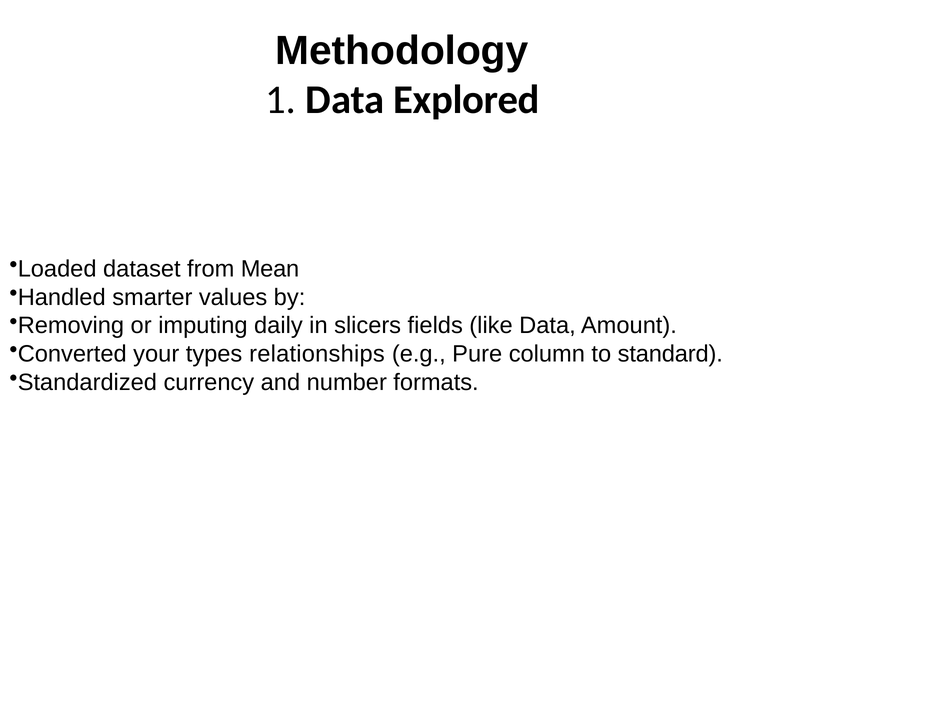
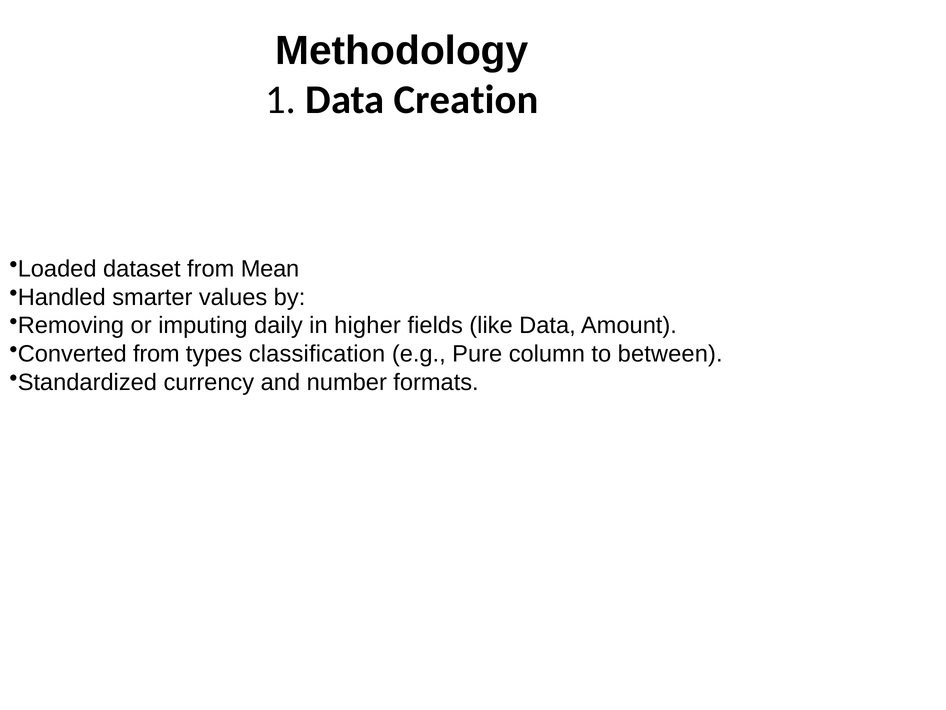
Explored: Explored -> Creation
slicers: slicers -> higher
Converted your: your -> from
relationships: relationships -> classification
standard: standard -> between
